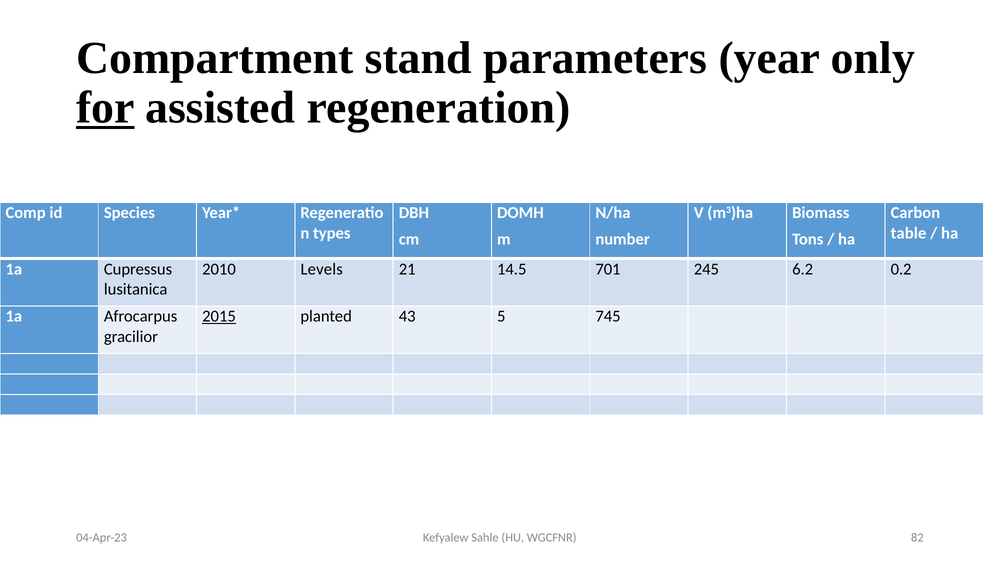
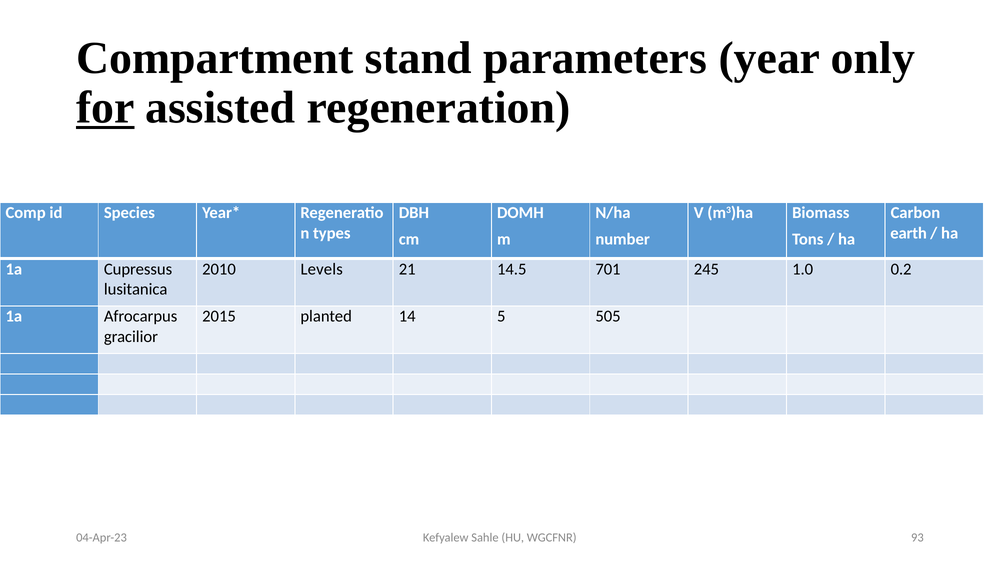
table: table -> earth
6.2: 6.2 -> 1.0
2015 underline: present -> none
43: 43 -> 14
745: 745 -> 505
82: 82 -> 93
